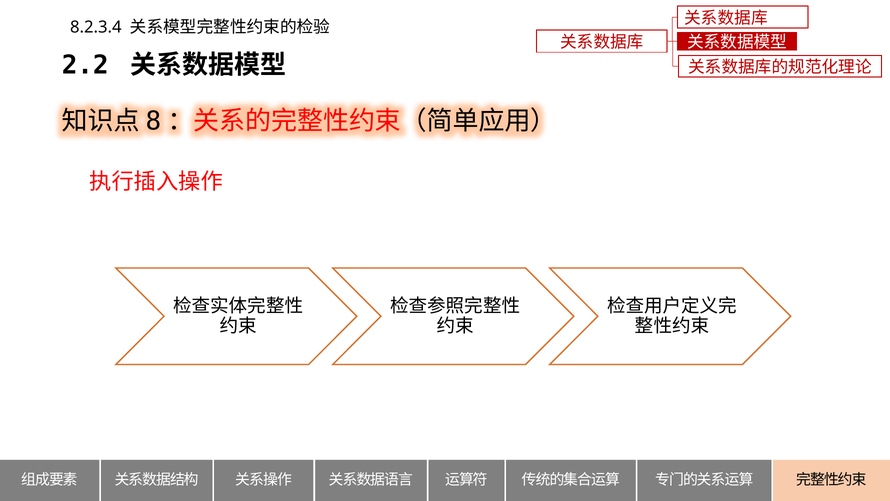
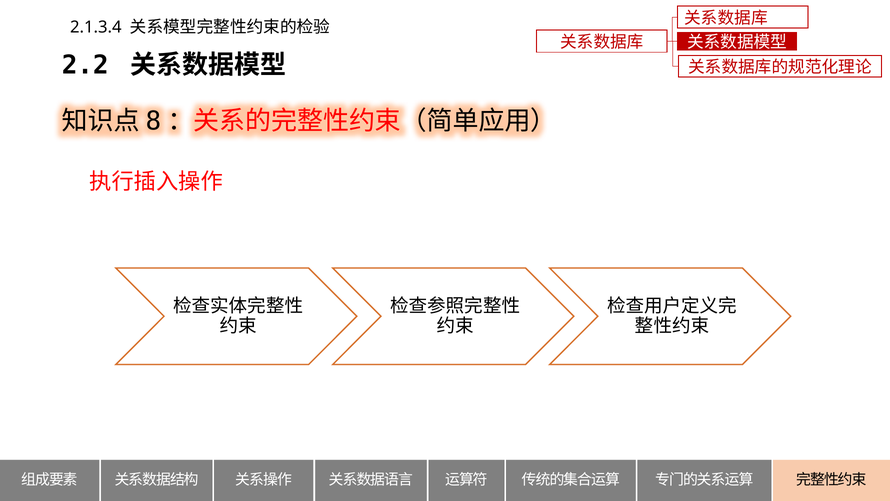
8.2.3.4: 8.2.3.4 -> 2.1.3.4
